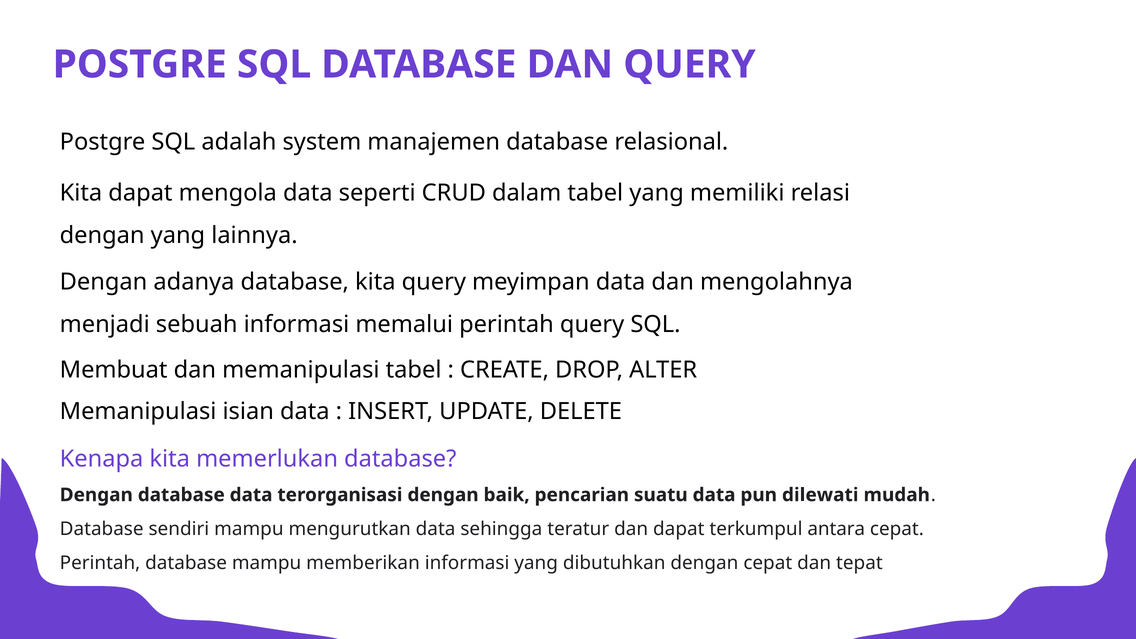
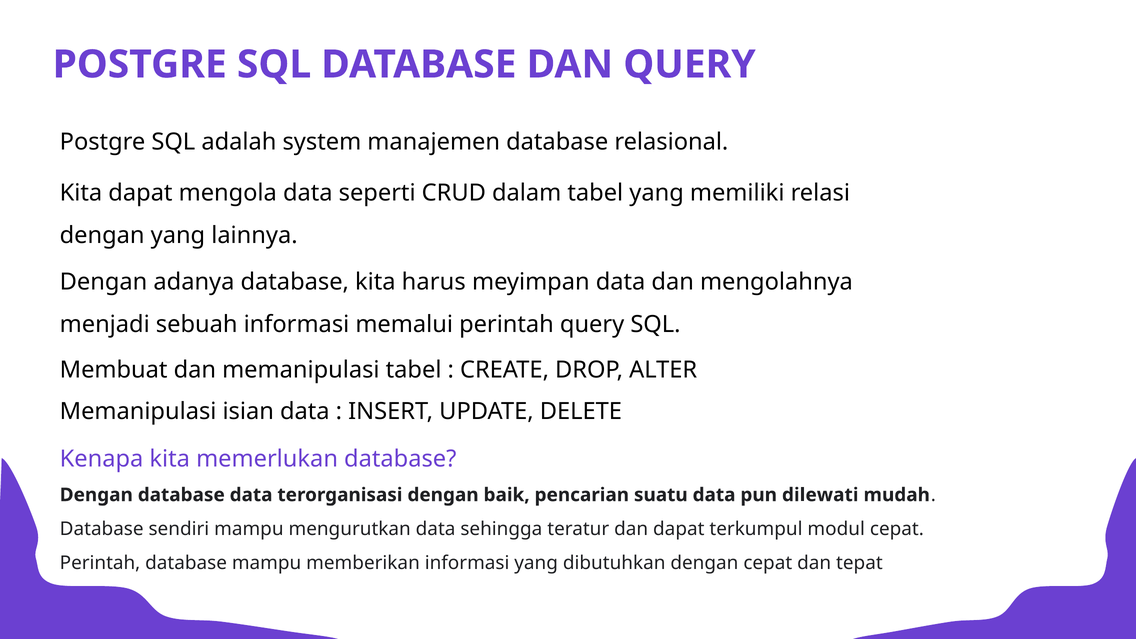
kita query: query -> harus
antara: antara -> modul
